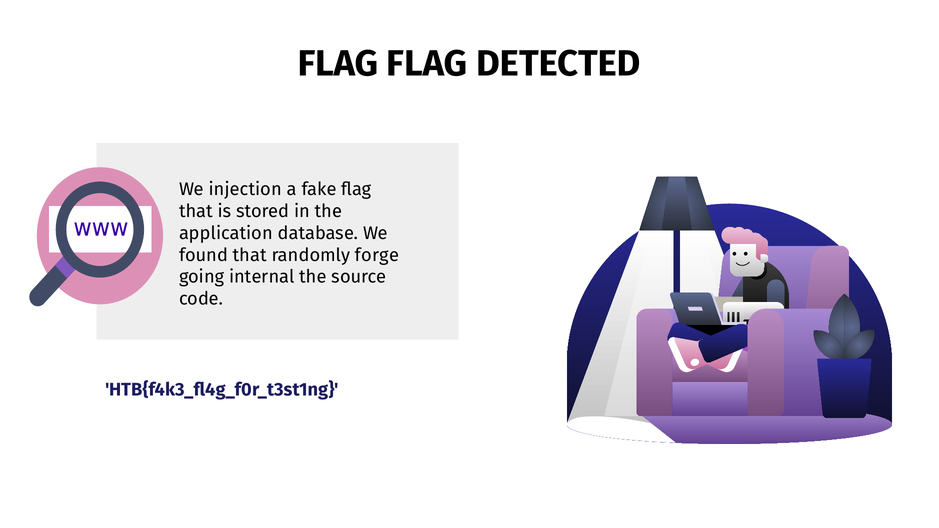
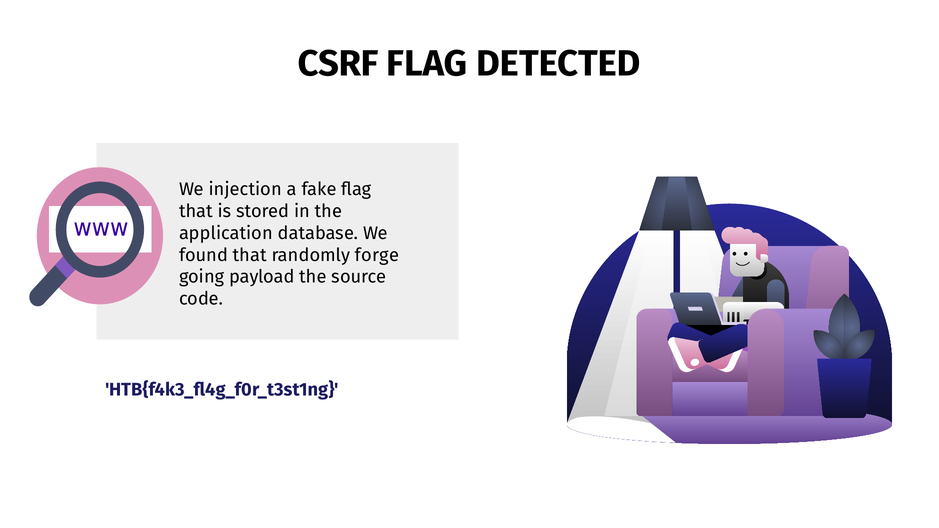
FLAG at (338, 64): FLAG -> CSRF
internal: internal -> payload
